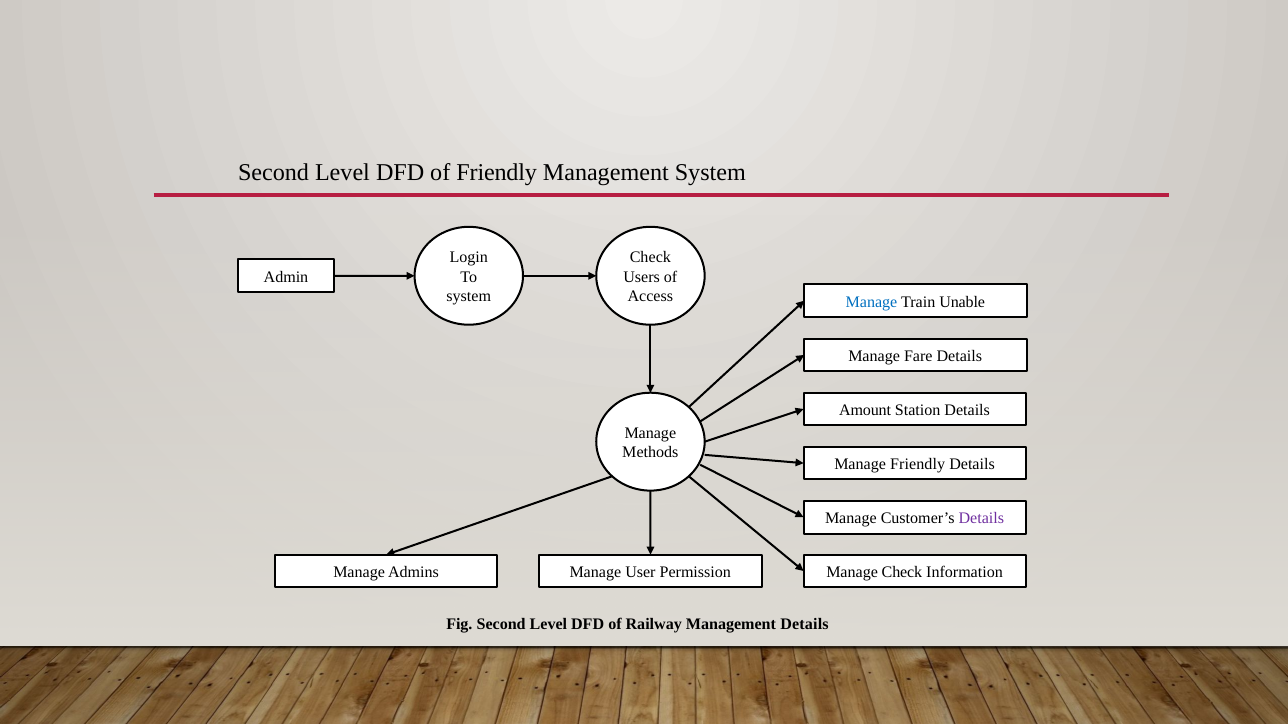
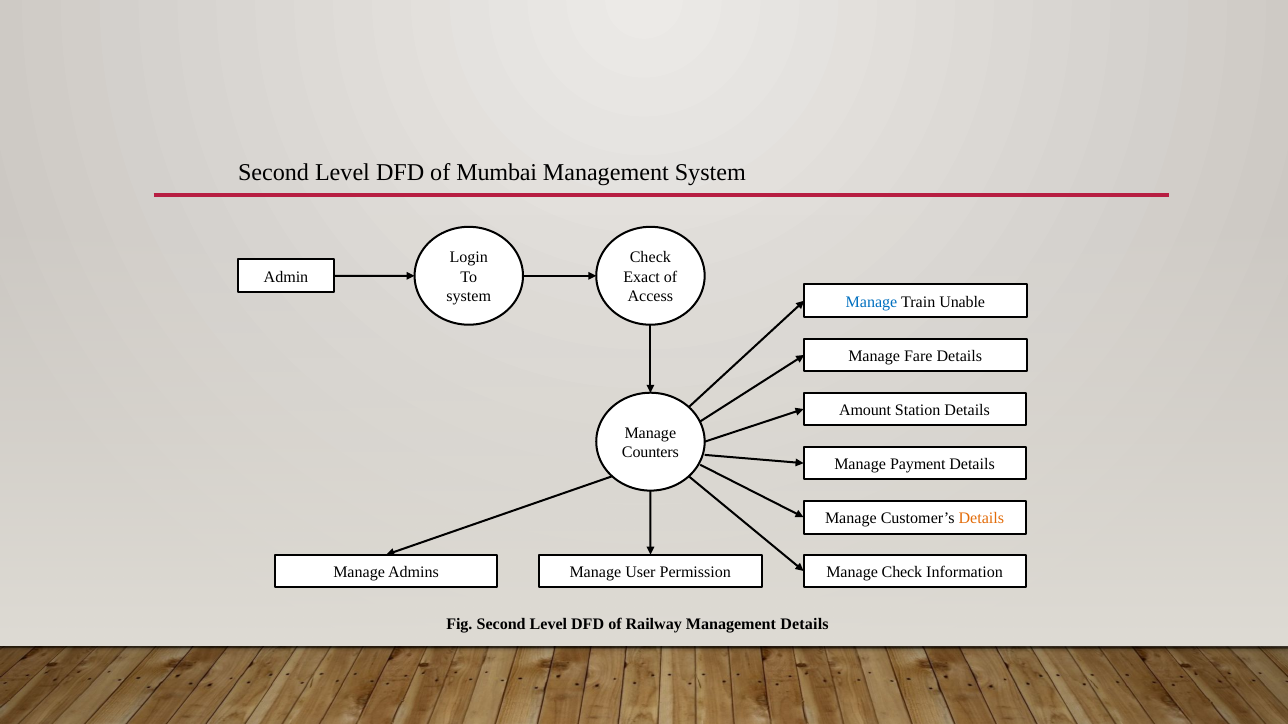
of Friendly: Friendly -> Mumbai
Users: Users -> Exact
Methods: Methods -> Counters
Manage Friendly: Friendly -> Payment
Details at (981, 519) colour: purple -> orange
